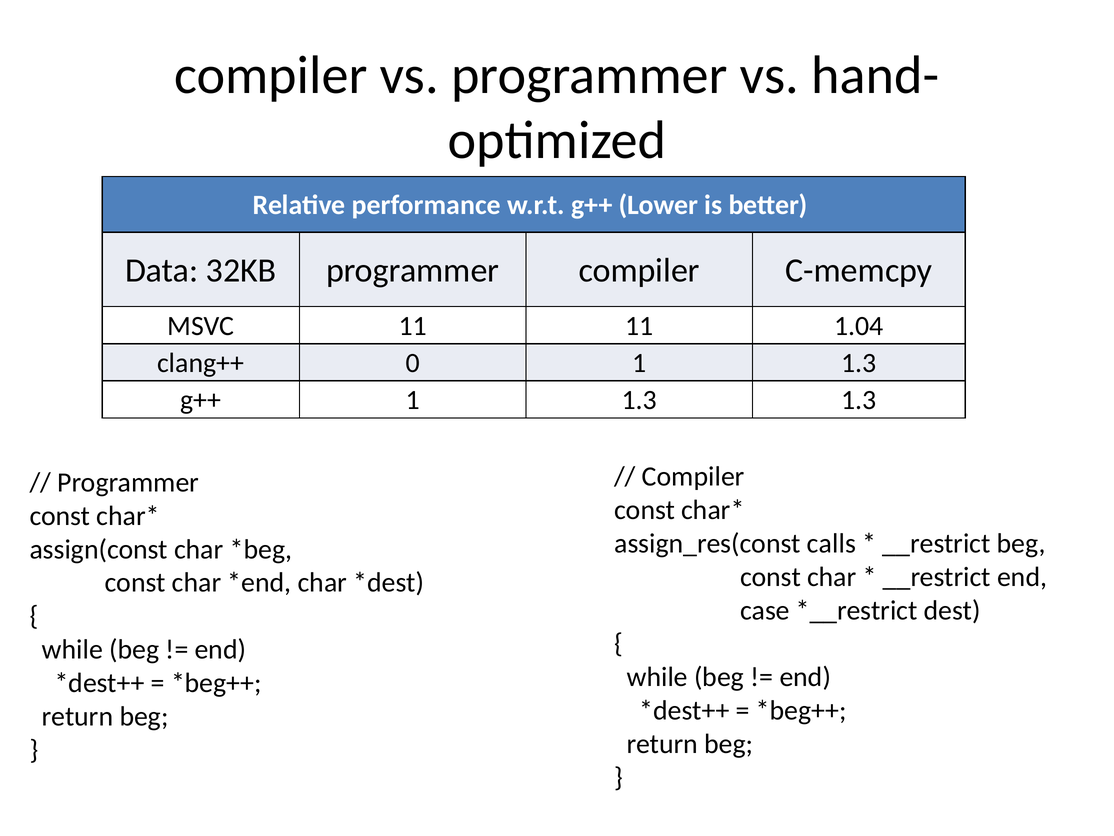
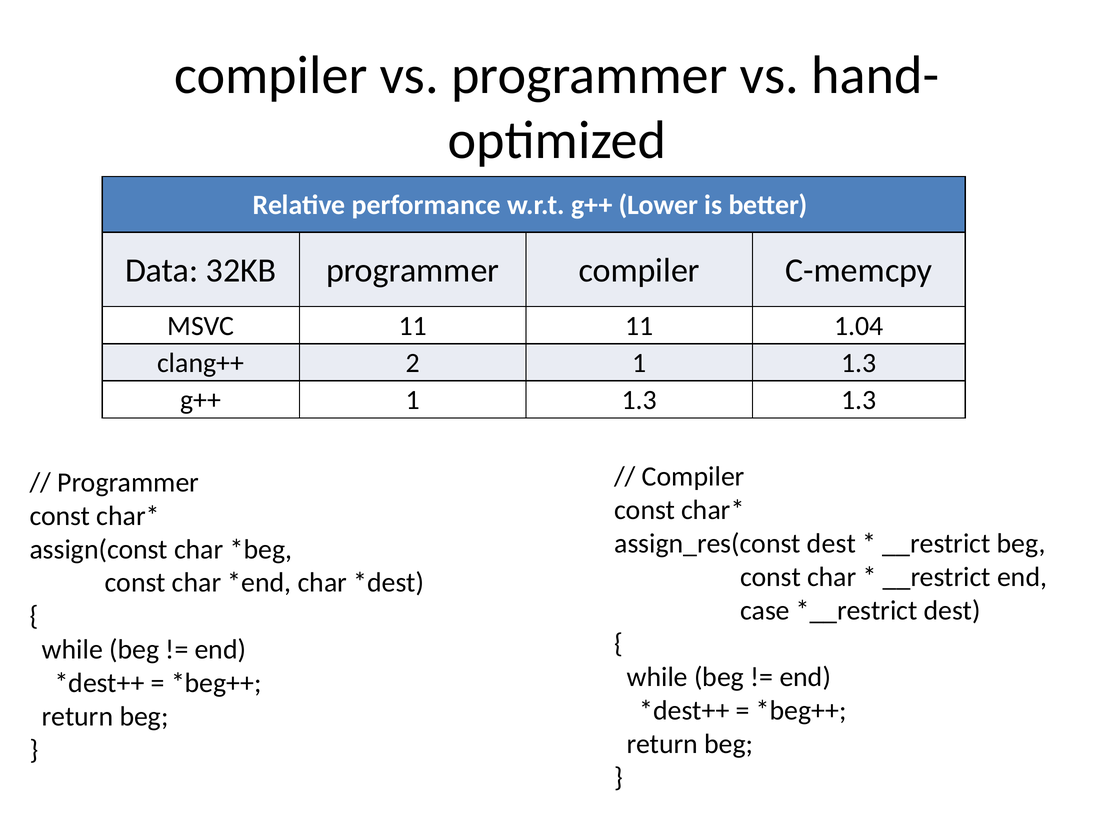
0: 0 -> 2
assign_res(const calls: calls -> dest
